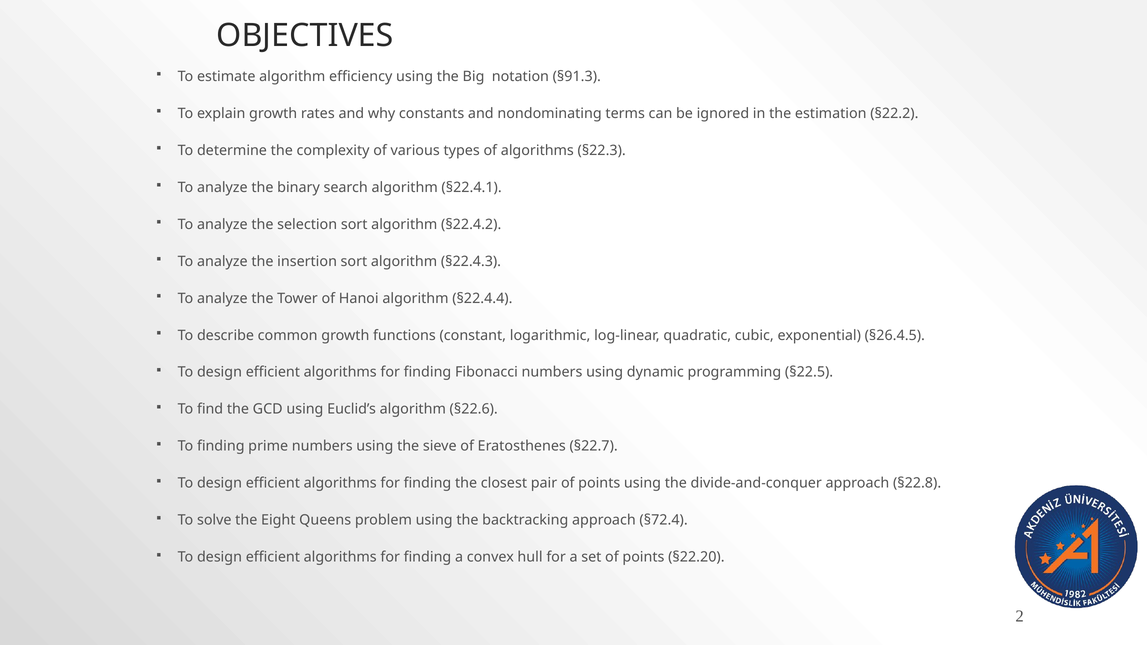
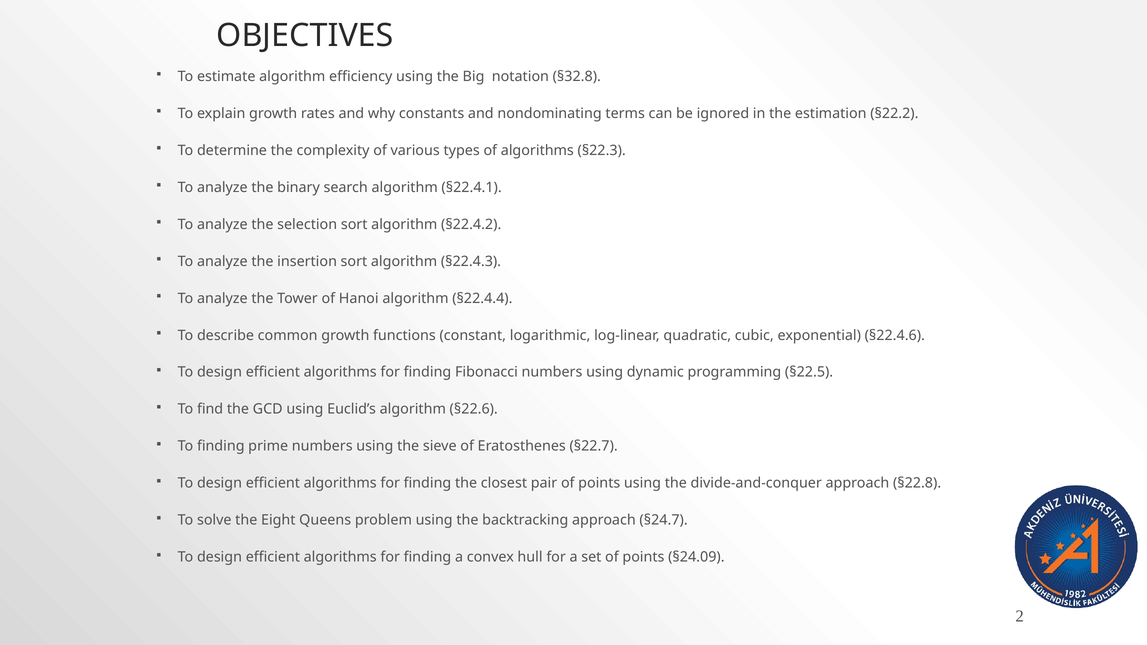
§91.3: §91.3 -> §32.8
§26.4.5: §26.4.5 -> §22.4.6
§72.4: §72.4 -> §24.7
§22.20: §22.20 -> §24.09
